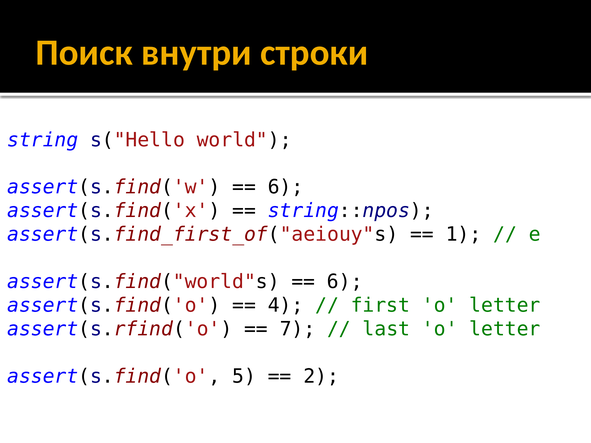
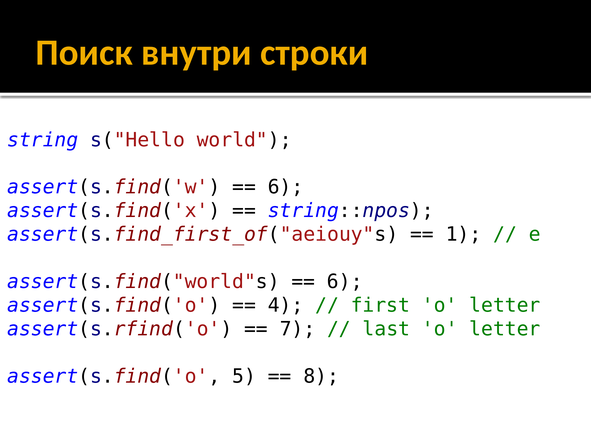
2: 2 -> 8
